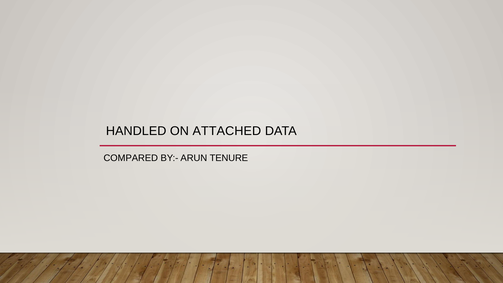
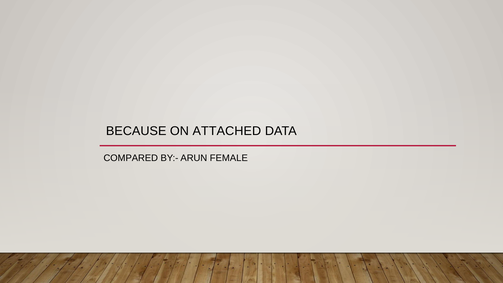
HANDLED: HANDLED -> BECAUSE
TENURE: TENURE -> FEMALE
